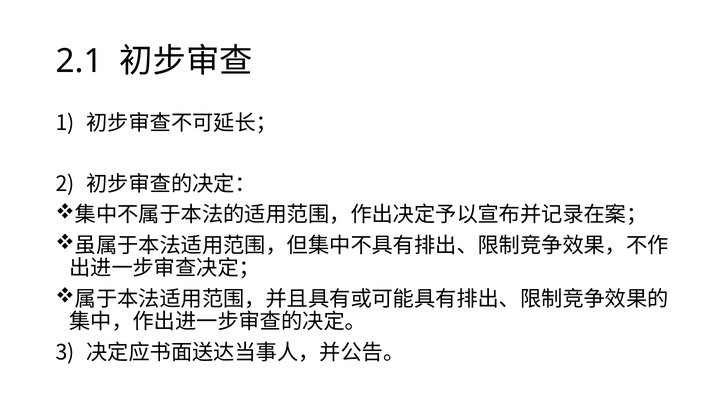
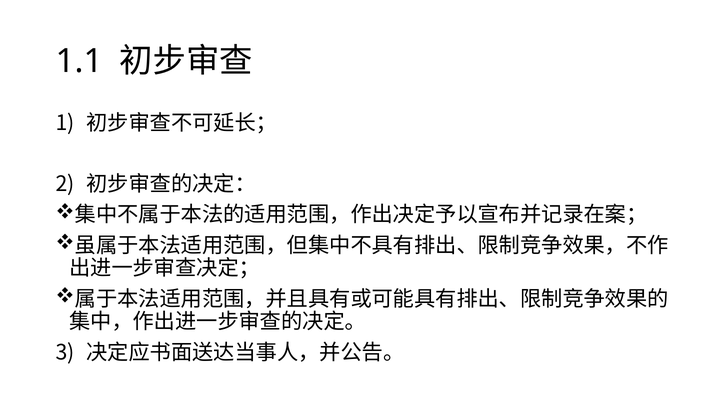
2.1: 2.1 -> 1.1
